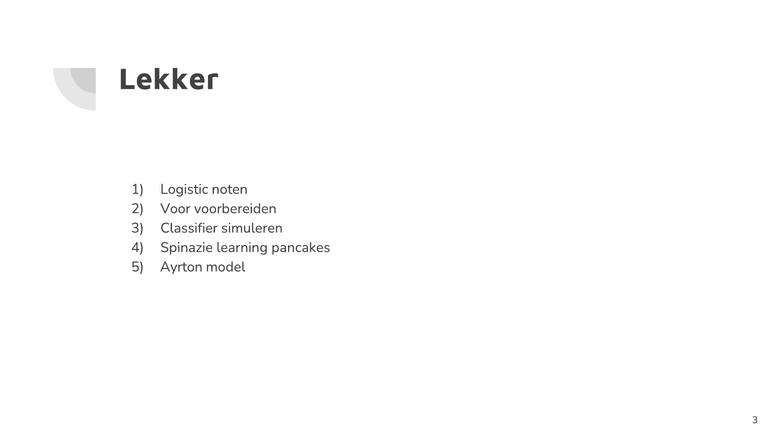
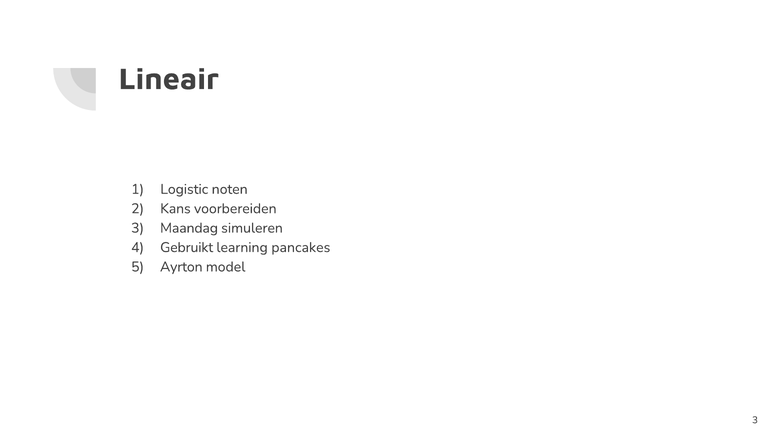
Lekker: Lekker -> Lineair
Voor: Voor -> Kans
Classifier: Classifier -> Maandag
Spinazie: Spinazie -> Gebruikt
